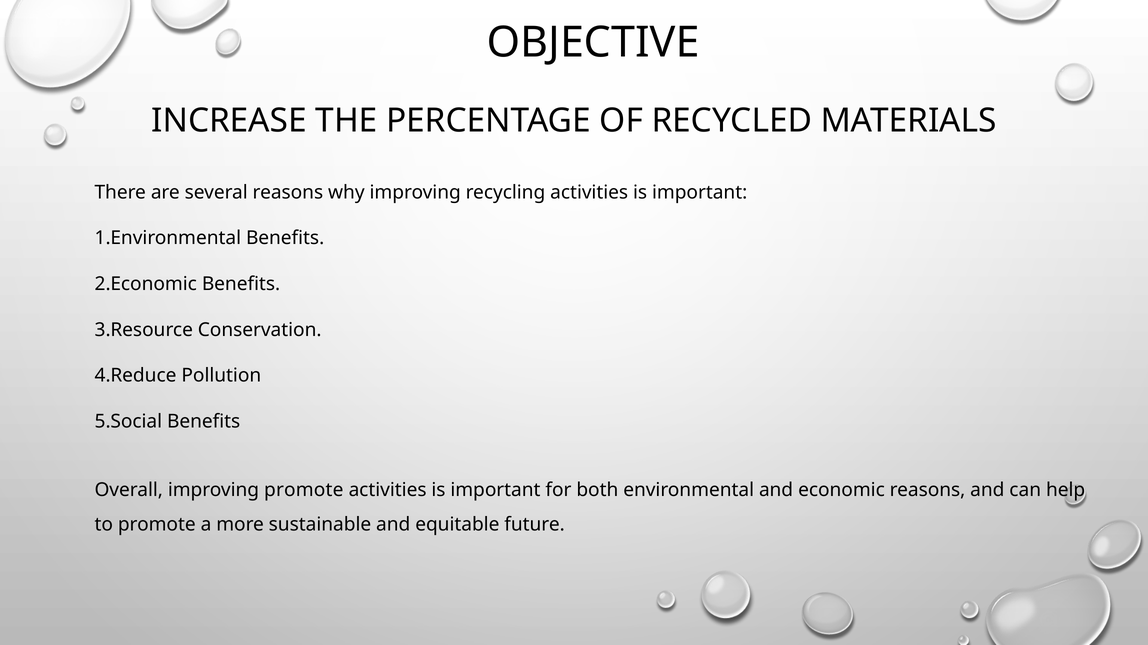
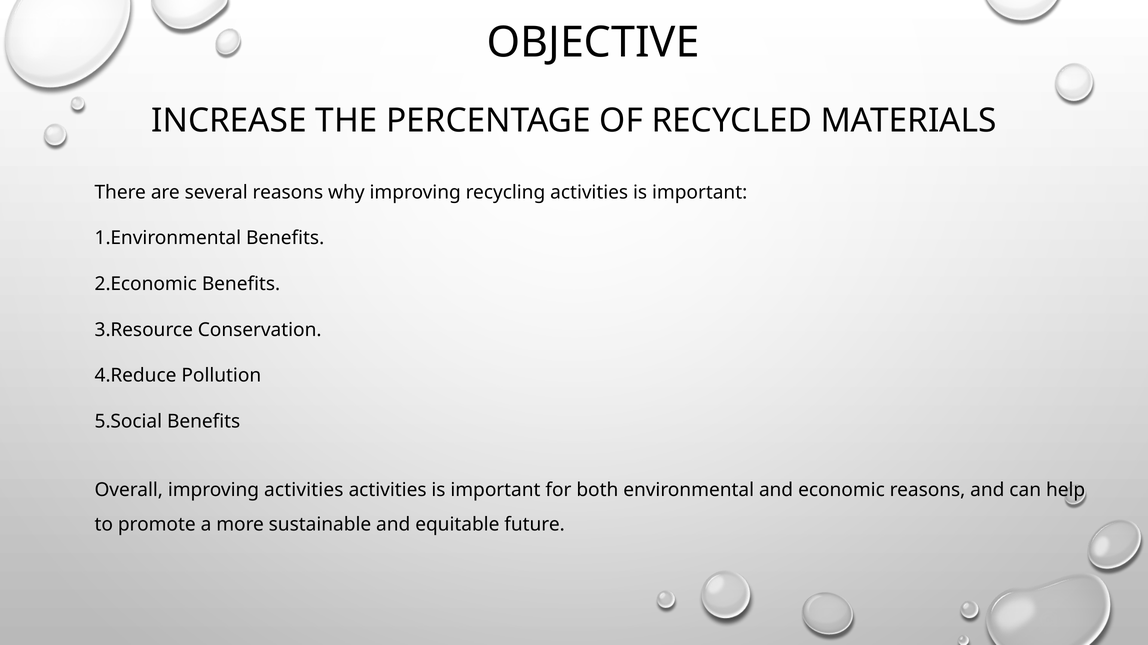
improving promote: promote -> activities
